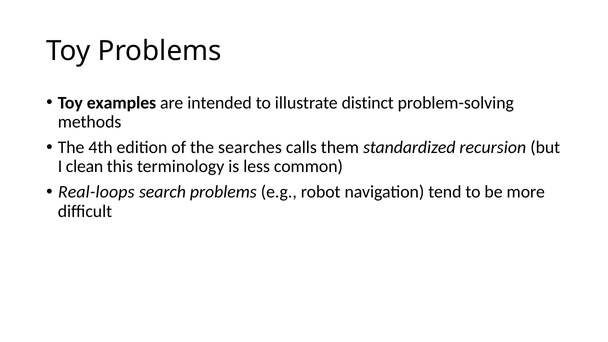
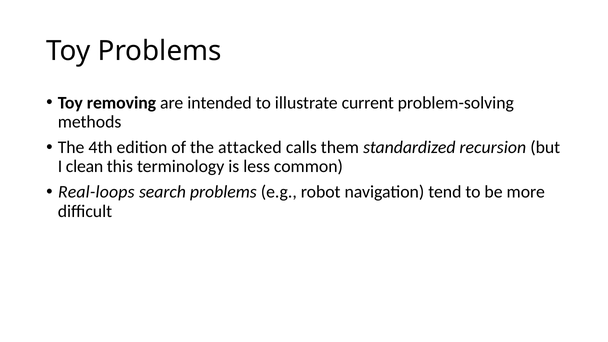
examples: examples -> removing
distinct: distinct -> current
searches: searches -> attacked
